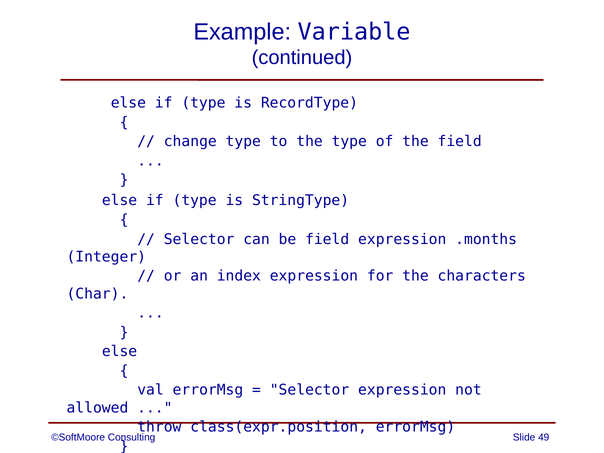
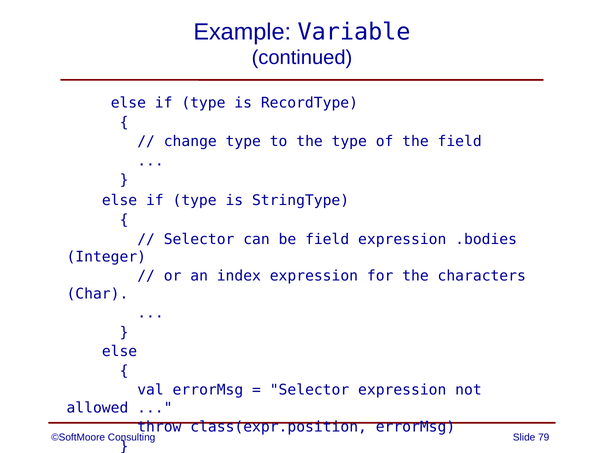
.months: .months -> .bodies
49: 49 -> 79
